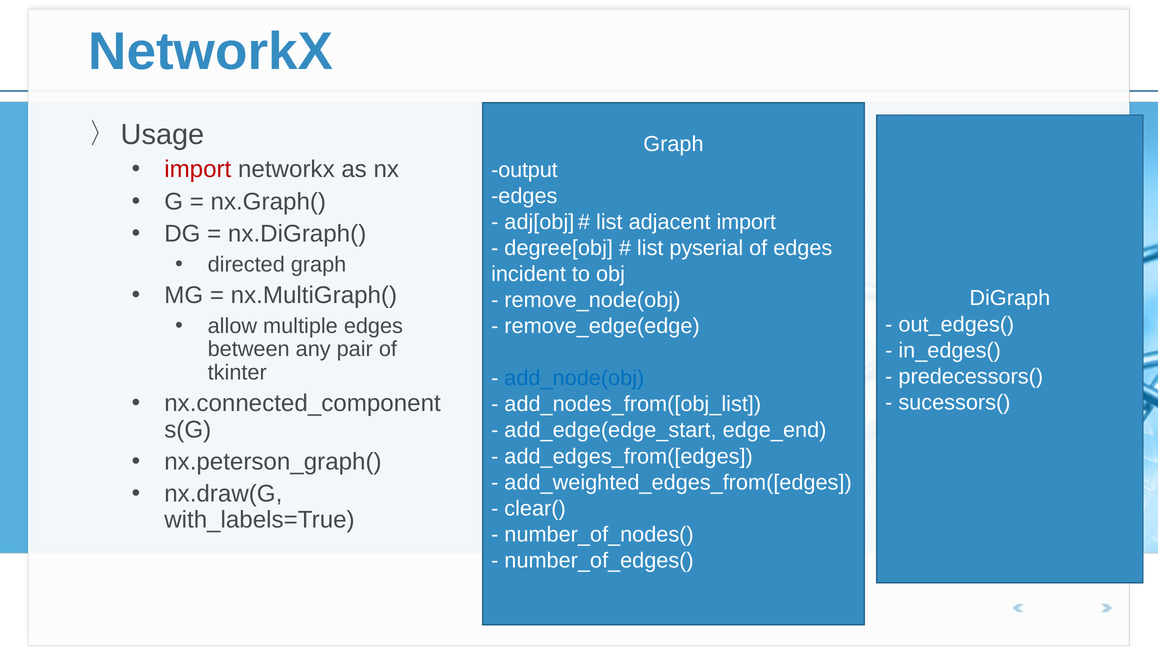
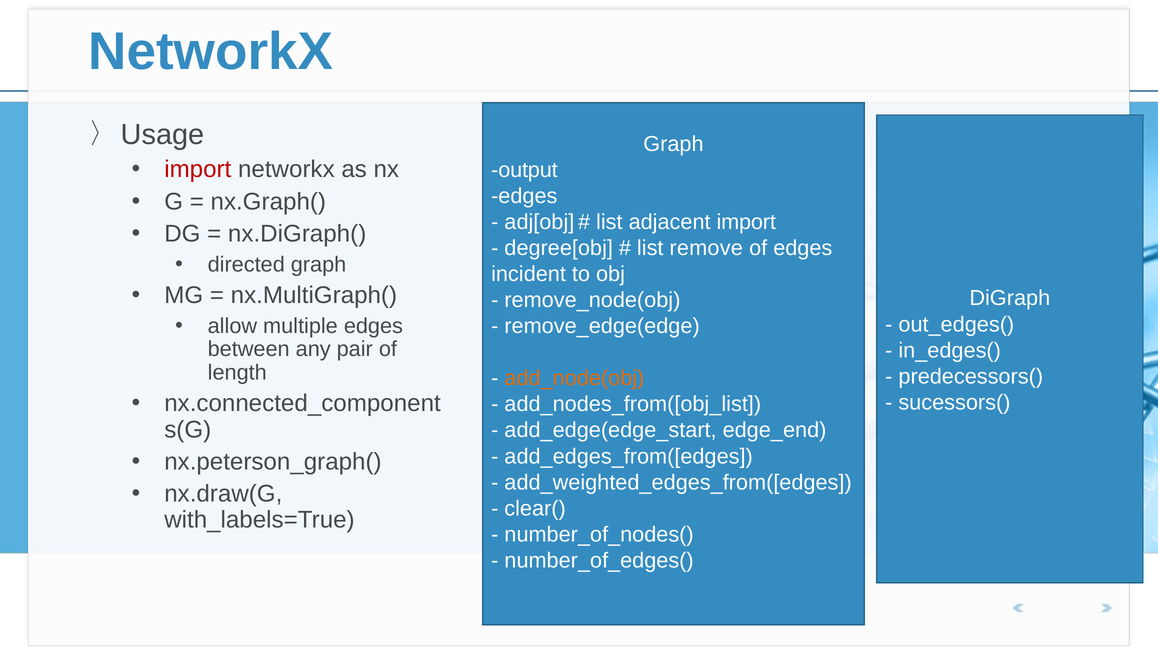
pyserial: pyserial -> remove
tkinter: tkinter -> length
add_node(obj colour: blue -> orange
